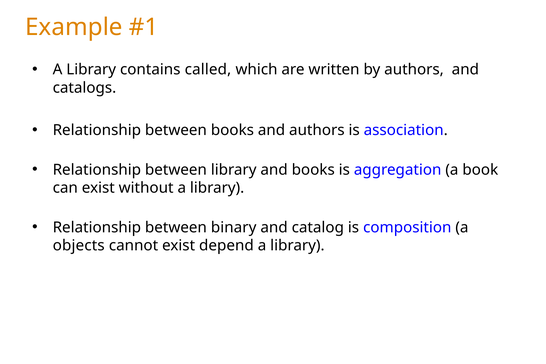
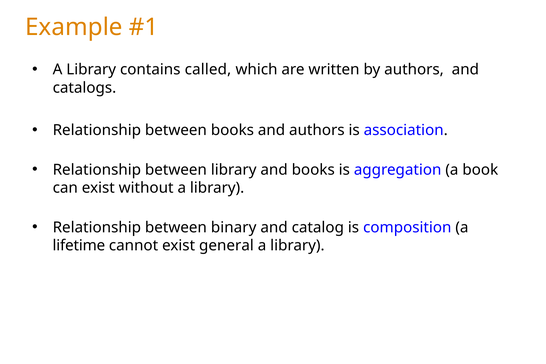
objects: objects -> lifetime
depend: depend -> general
